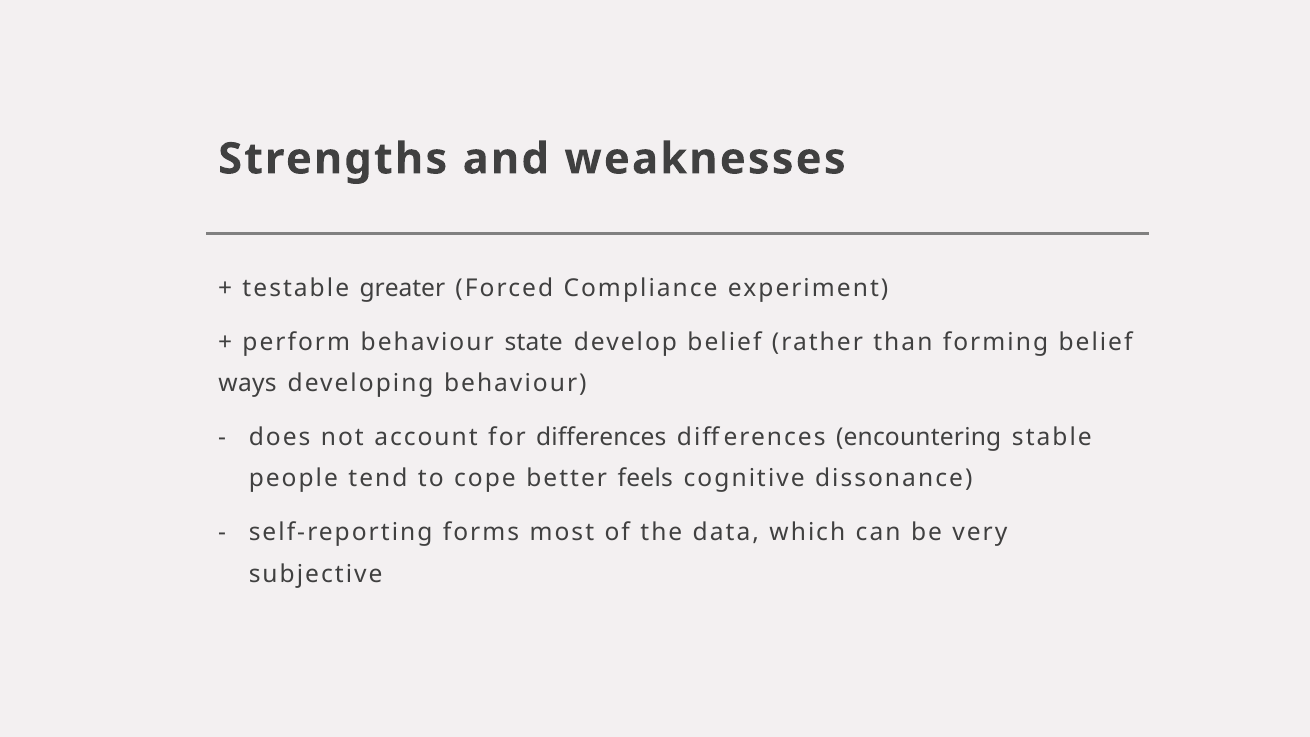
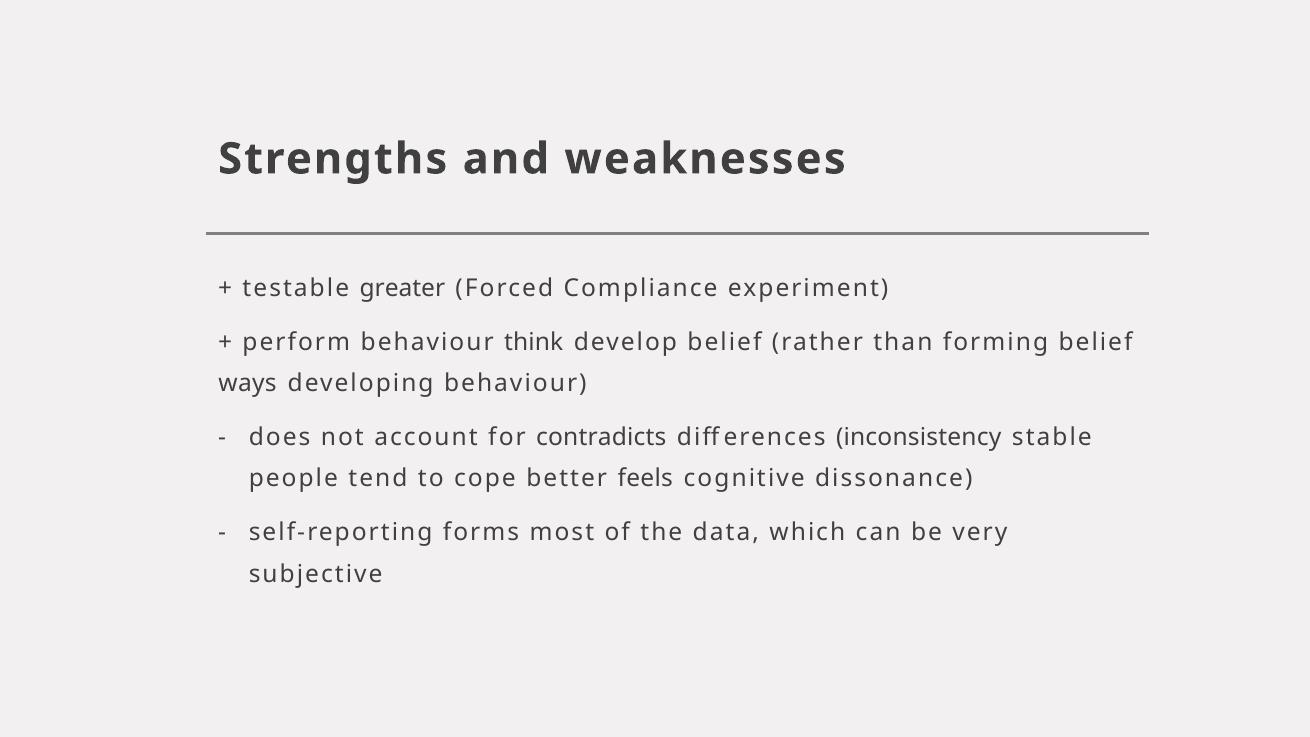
state: state -> think
for differences: differences -> contradicts
encountering: encountering -> inconsistency
